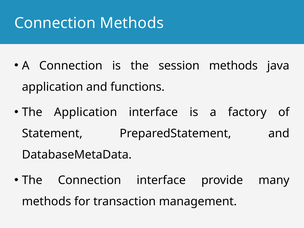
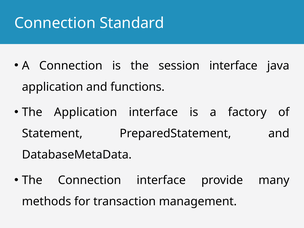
Connection Methods: Methods -> Standard
session methods: methods -> interface
